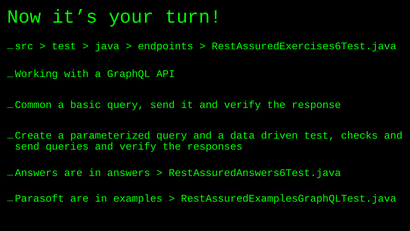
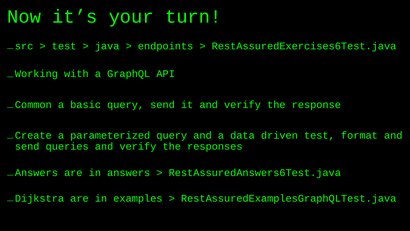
checks: checks -> format
Parasoft: Parasoft -> Dijkstra
